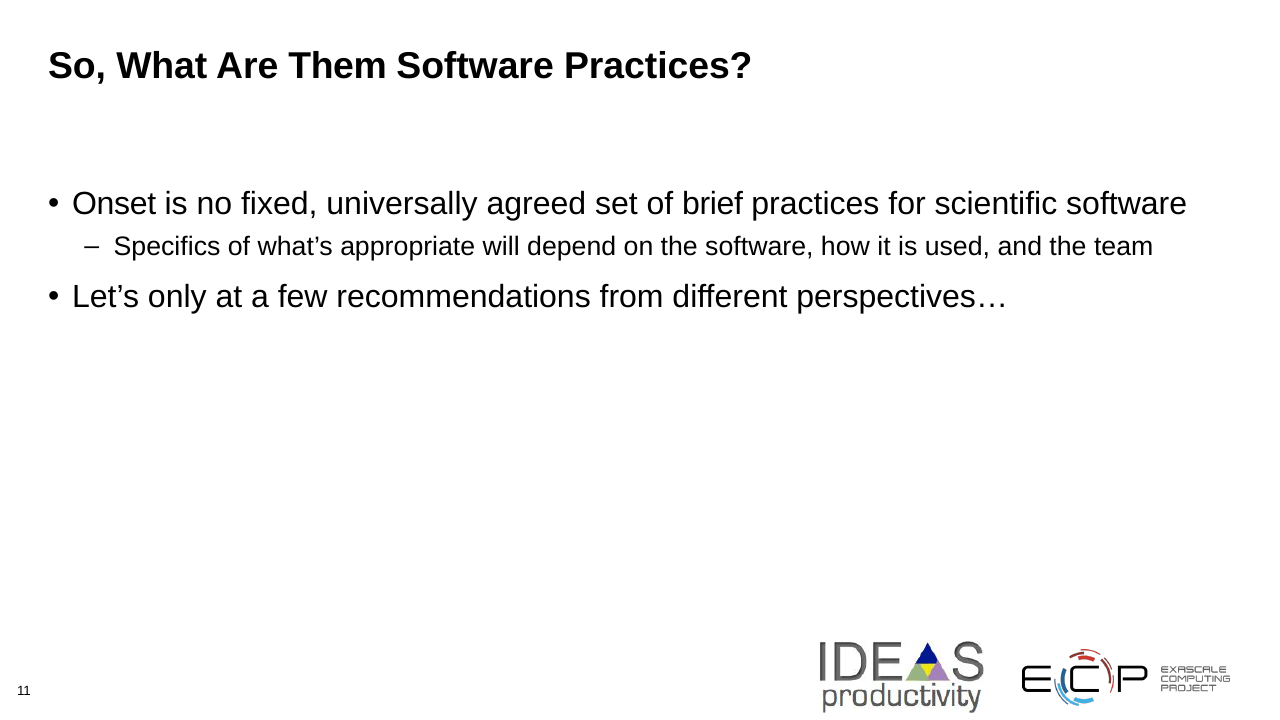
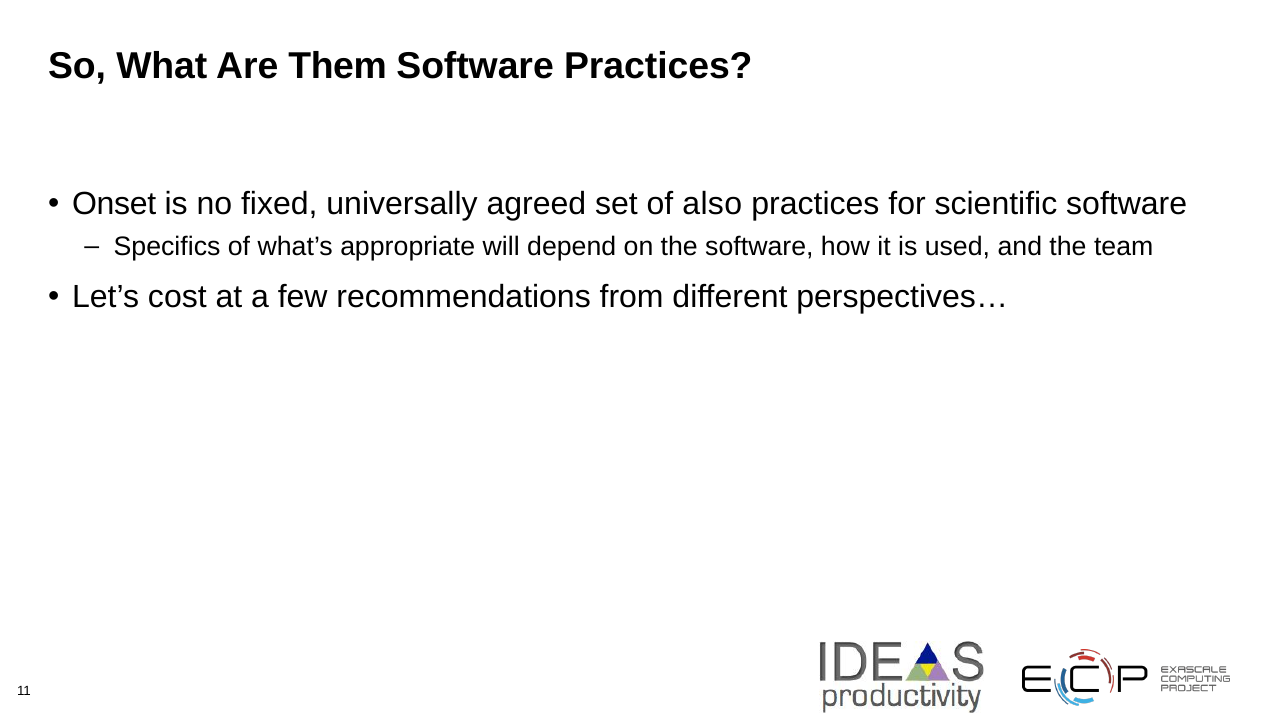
brief: brief -> also
only: only -> cost
